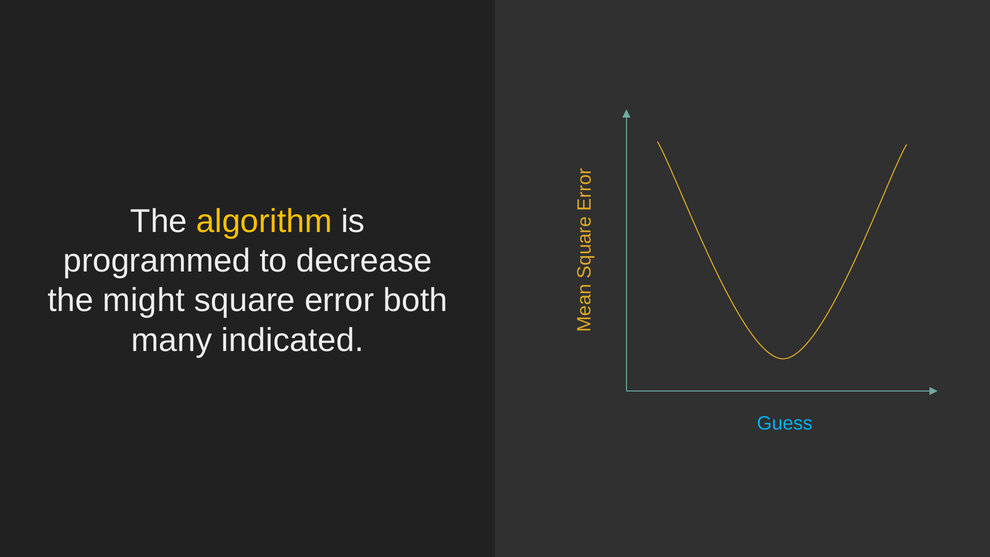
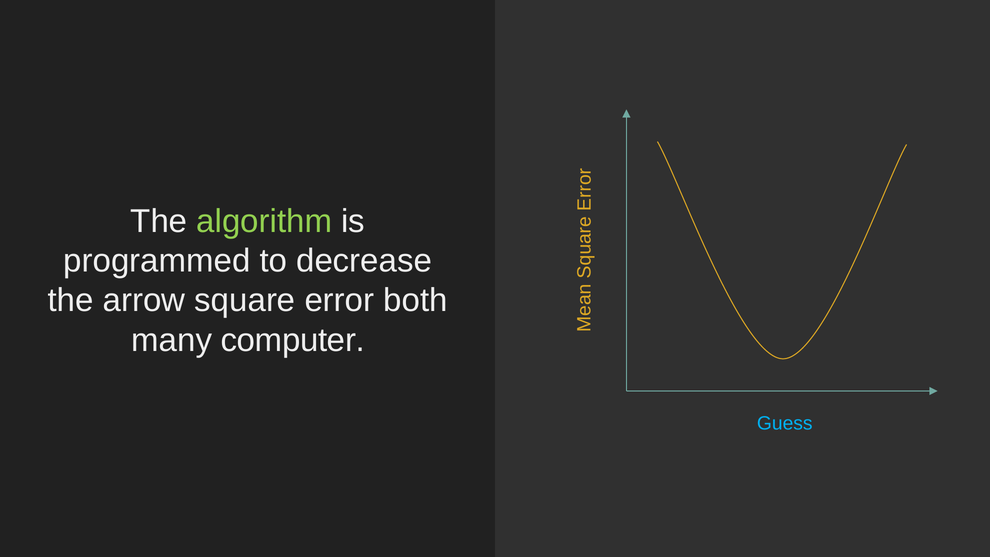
algorithm colour: yellow -> light green
might: might -> arrow
indicated: indicated -> computer
